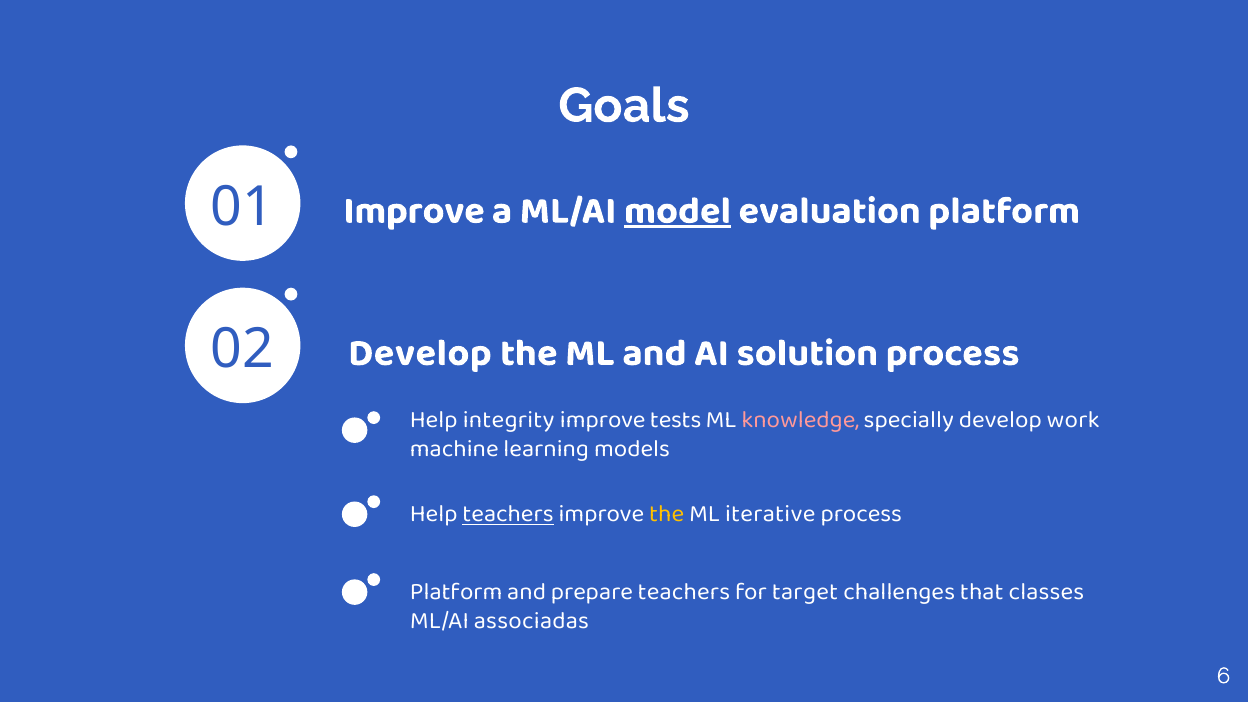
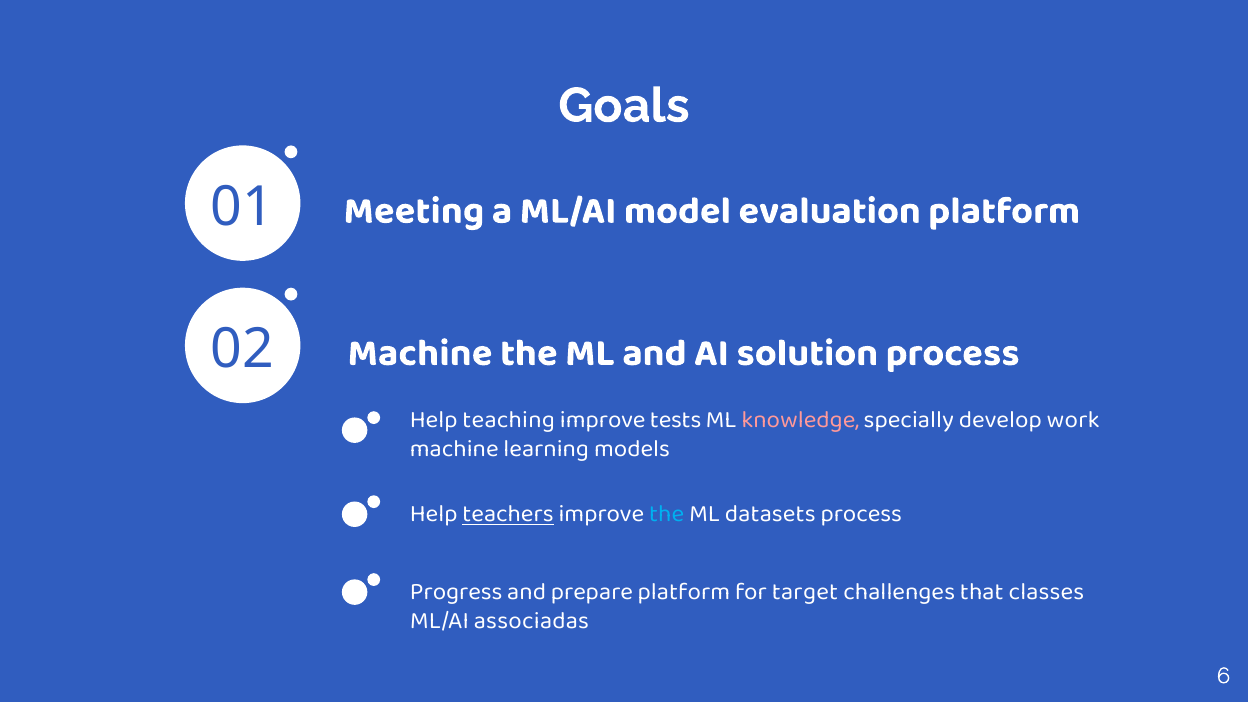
Improve at (414, 210): Improve -> Meeting
model underline: present -> none
Develop at (420, 352): Develop -> Machine
integrity: integrity -> teaching
the at (667, 514) colour: yellow -> light blue
iterative: iterative -> datasets
Platform at (456, 592): Platform -> Progress
prepare teachers: teachers -> platform
